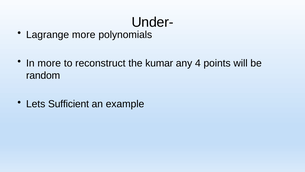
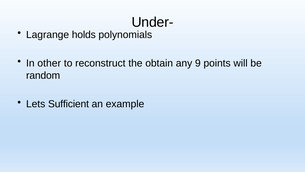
Lagrange more: more -> holds
In more: more -> other
kumar: kumar -> obtain
4: 4 -> 9
